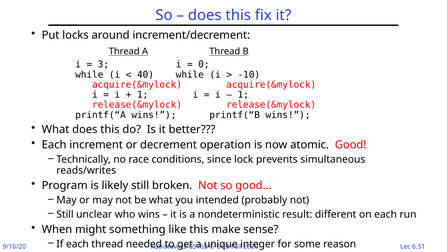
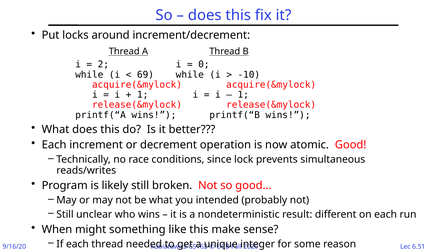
3: 3 -> 2
40: 40 -> 69
